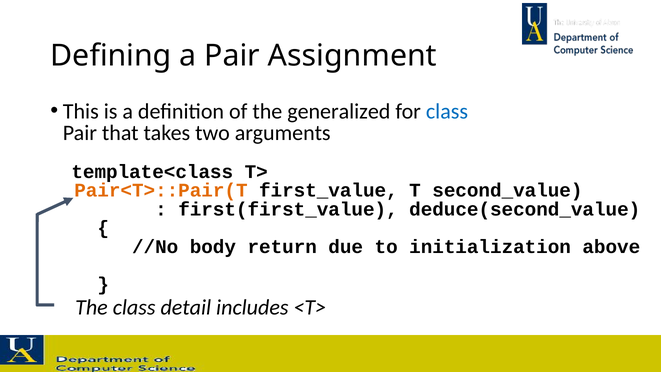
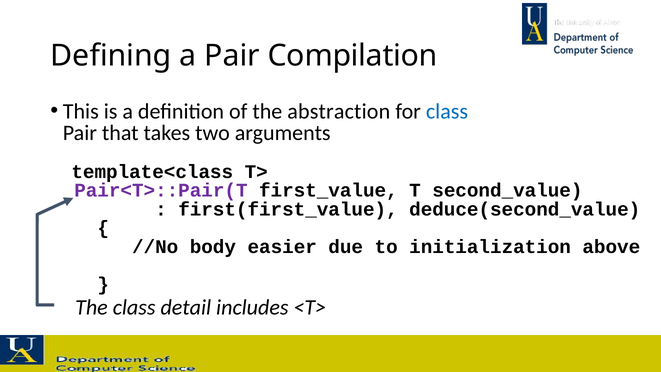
Assignment: Assignment -> Compilation
generalized: generalized -> abstraction
Pair<T>::Pair(T colour: orange -> purple
return: return -> easier
